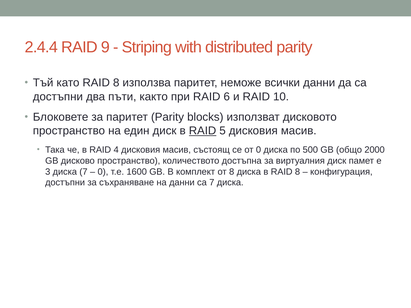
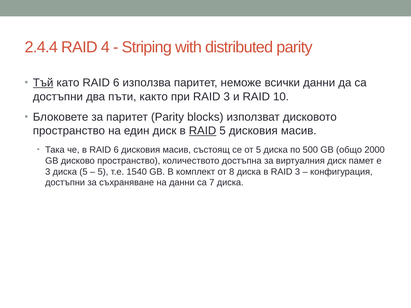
9: 9 -> 4
Тъй underline: none -> present
като RAID 8: 8 -> 6
при RAID 6: 6 -> 3
в RAID 4: 4 -> 6
от 0: 0 -> 5
диска 7: 7 -> 5
0 at (103, 172): 0 -> 5
1600: 1600 -> 1540
в RAID 8: 8 -> 3
